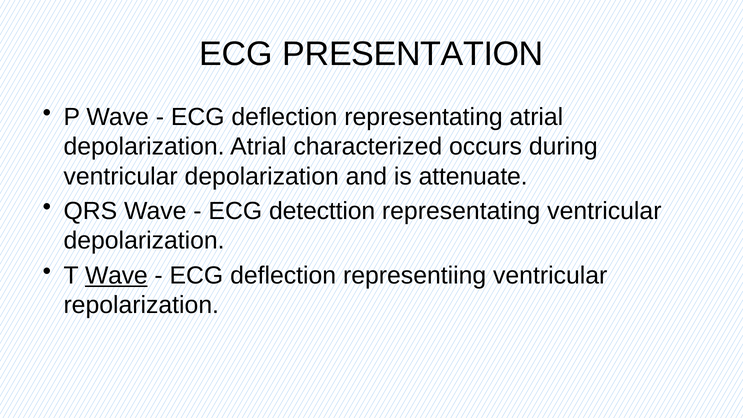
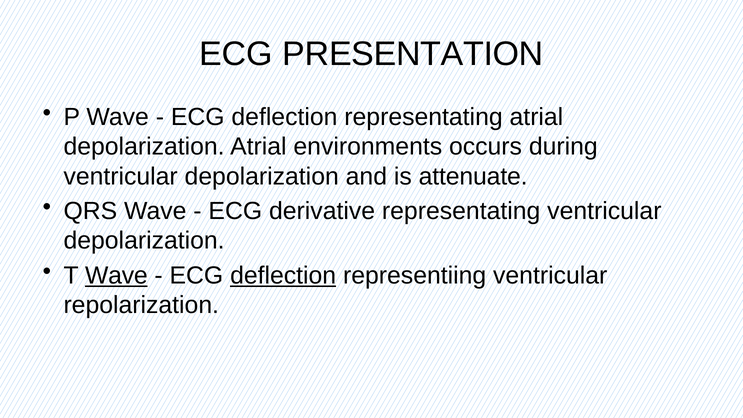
characterized: characterized -> environments
detecttion: detecttion -> derivative
deflection at (283, 275) underline: none -> present
